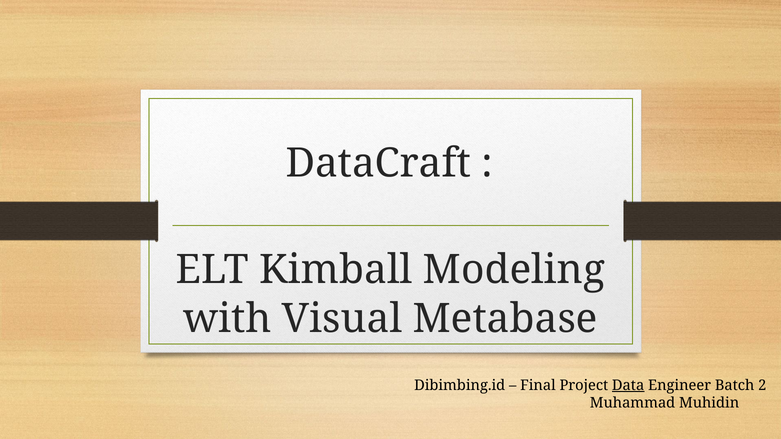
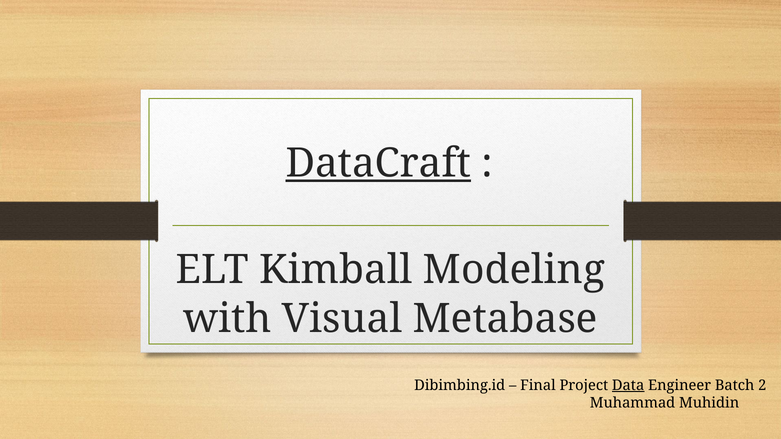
DataCraft underline: none -> present
